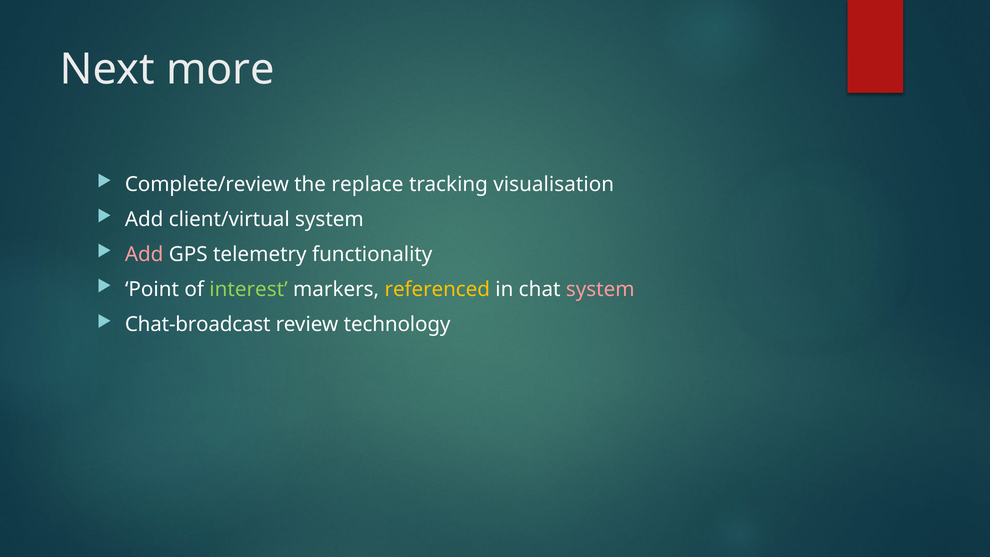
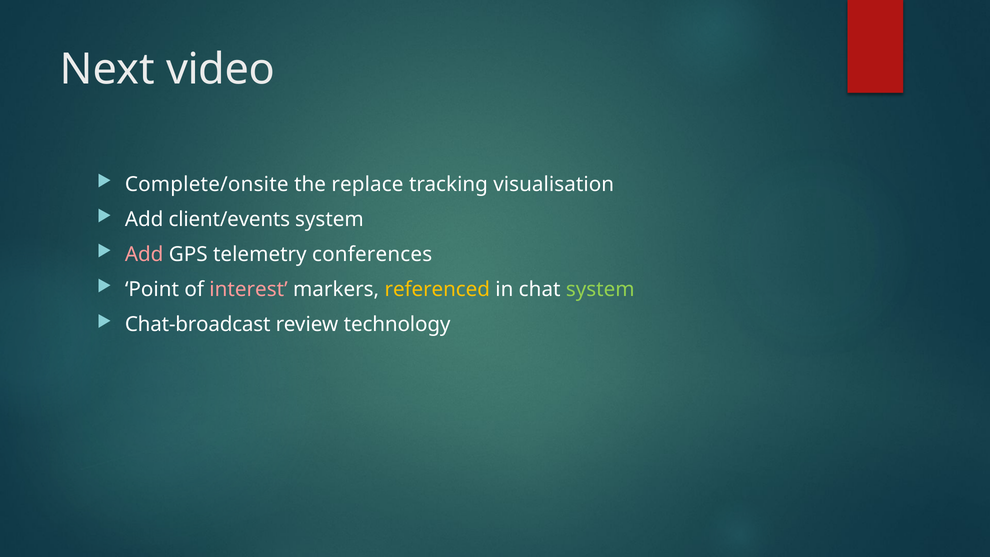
more: more -> video
Complete/review: Complete/review -> Complete/onsite
client/virtual: client/virtual -> client/events
functionality: functionality -> conferences
interest colour: light green -> pink
system at (600, 289) colour: pink -> light green
